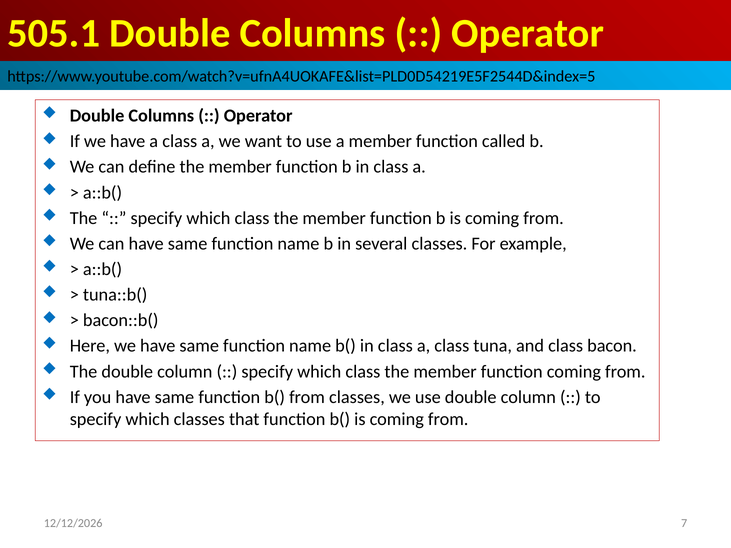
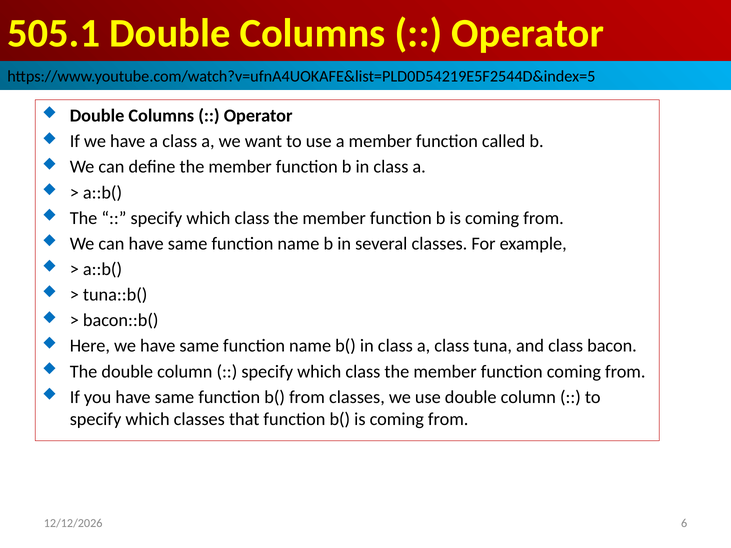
7: 7 -> 6
